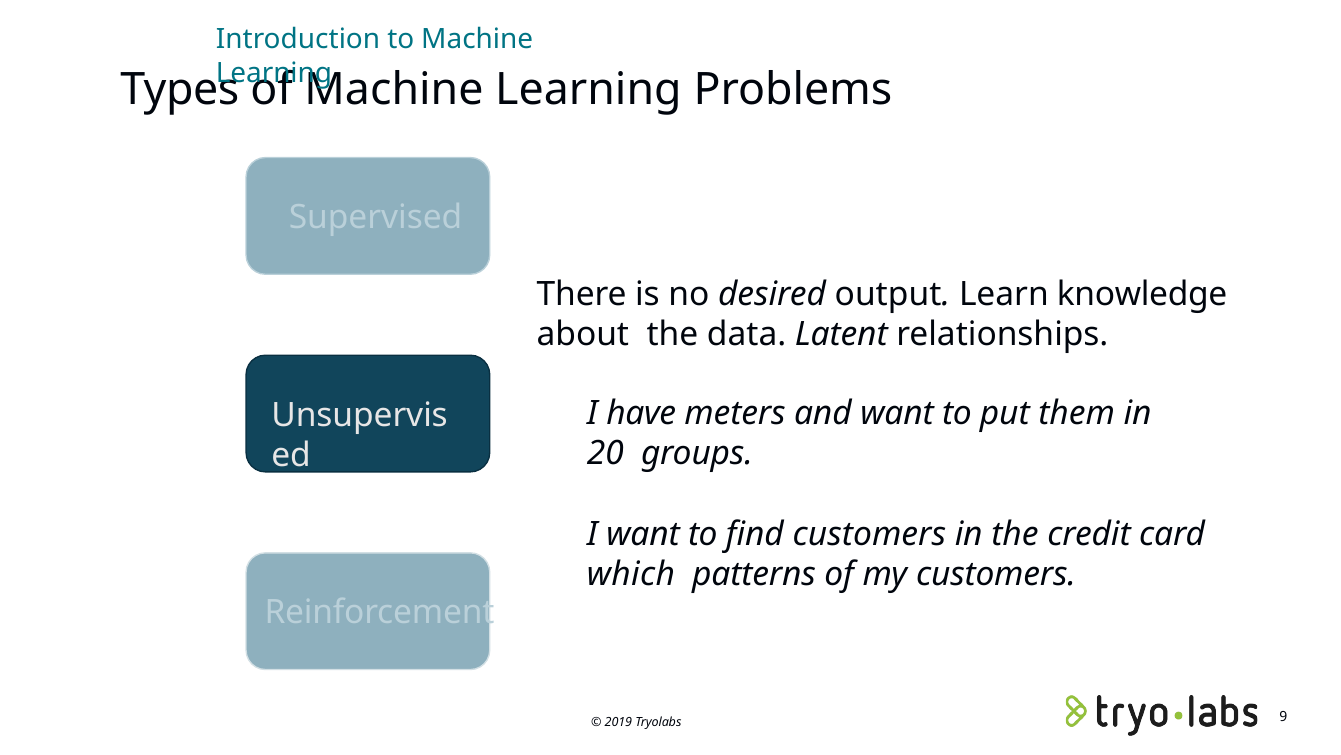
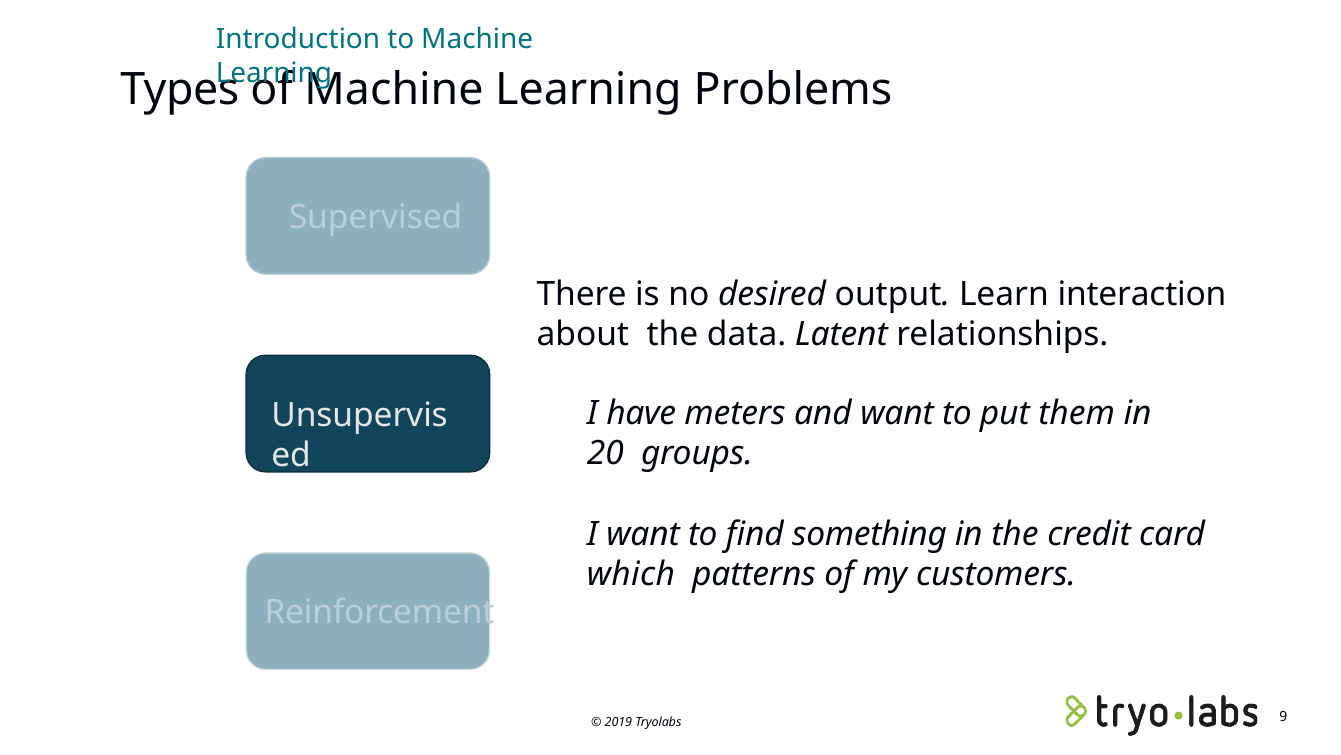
knowledge: knowledge -> interaction
find customers: customers -> something
